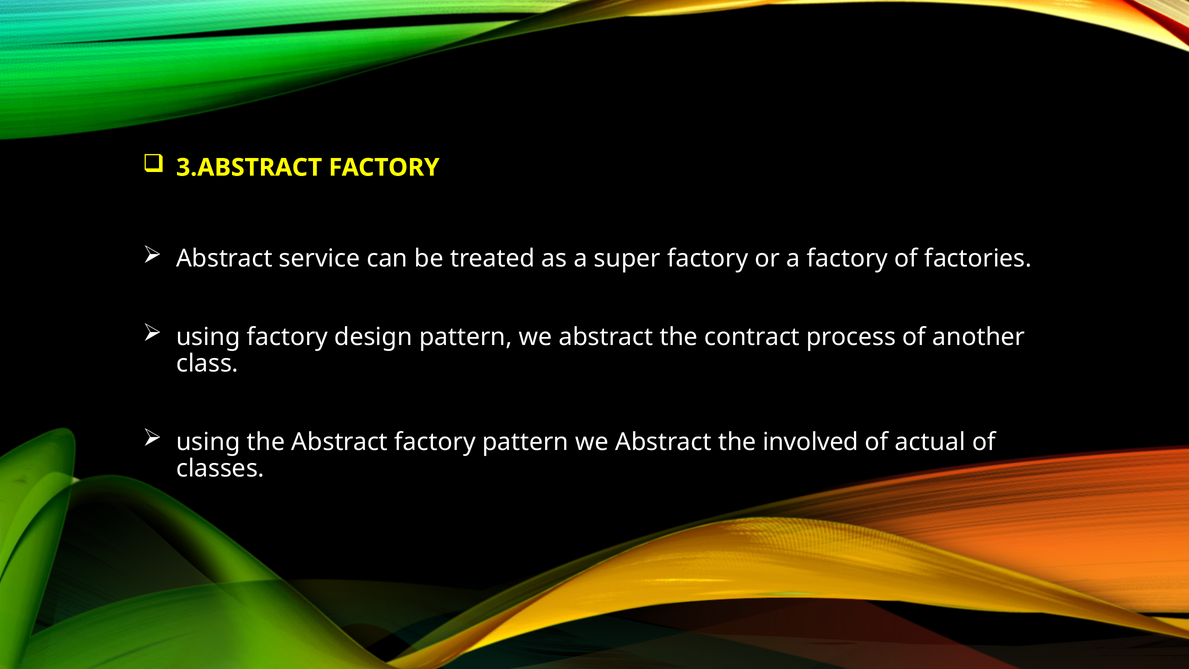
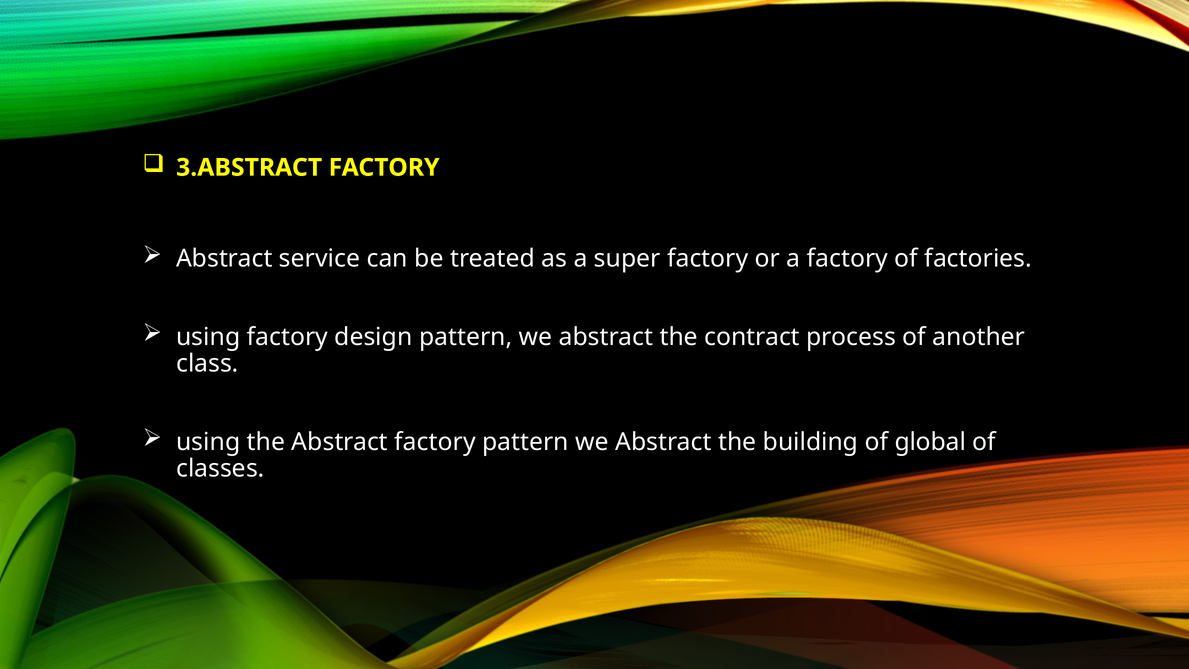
involved: involved -> building
actual: actual -> global
